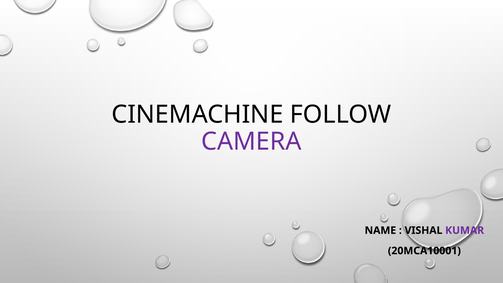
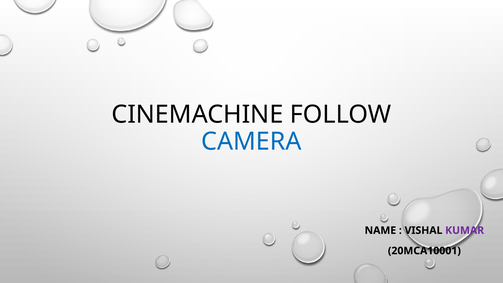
CAMERA colour: purple -> blue
